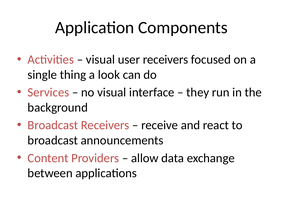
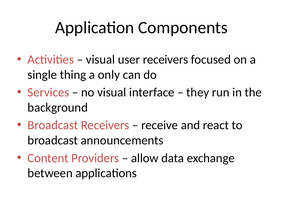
look: look -> only
